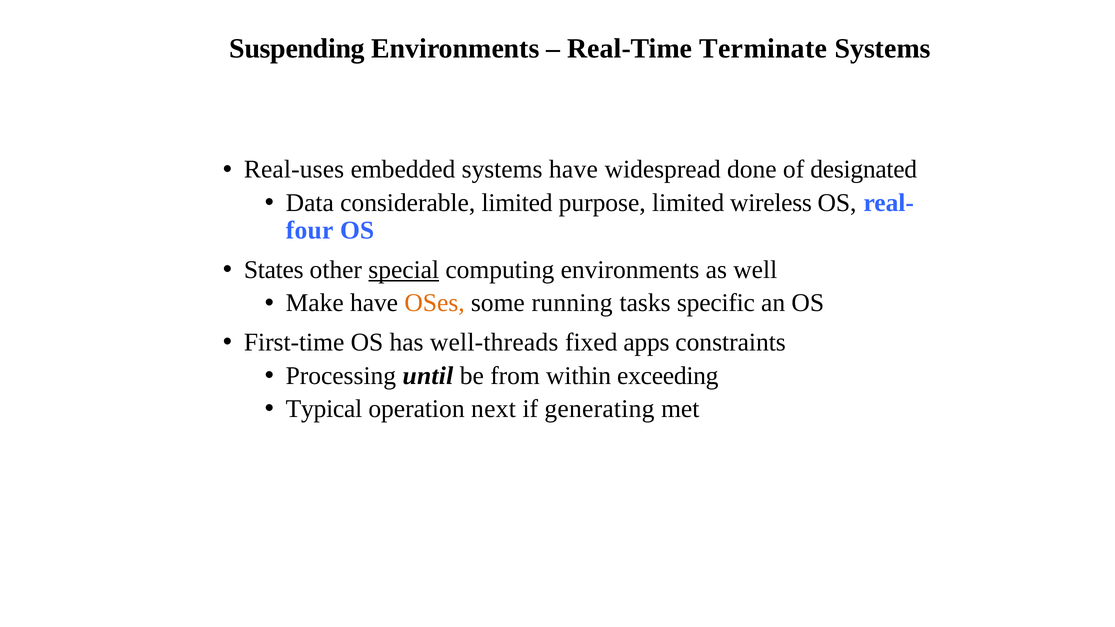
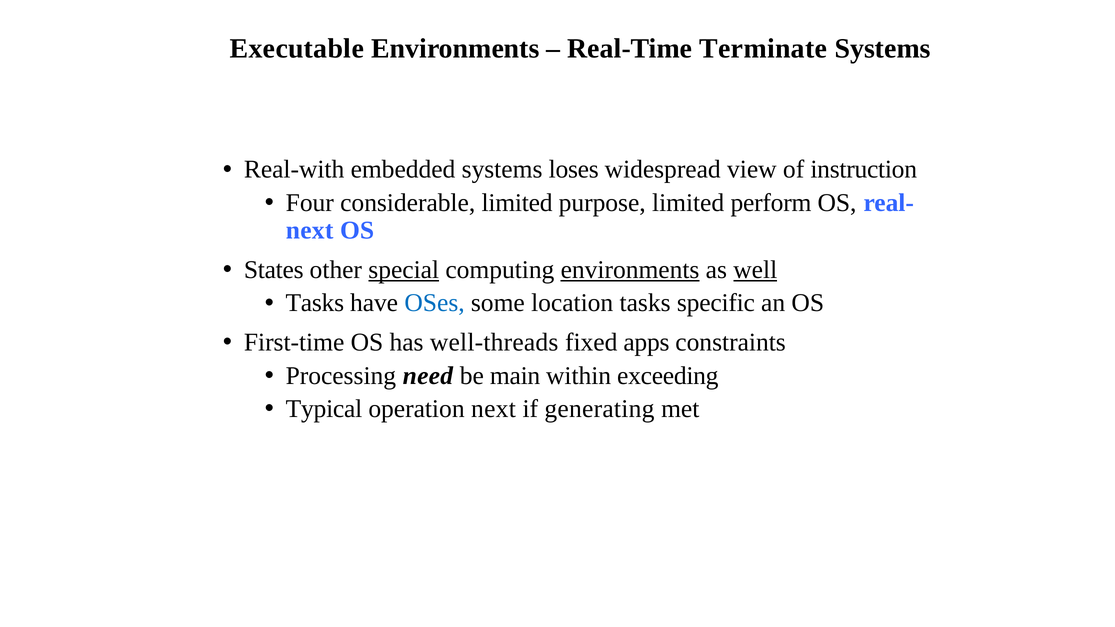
Suspending: Suspending -> Executable
Real-uses: Real-uses -> Real-with
systems have: have -> loses
done: done -> view
designated: designated -> instruction
Data: Data -> Four
wireless: wireless -> perform
four at (310, 231): four -> next
environments at (630, 270) underline: none -> present
well underline: none -> present
Make at (315, 303): Make -> Tasks
OSes colour: orange -> blue
running: running -> location
until: until -> need
from: from -> main
